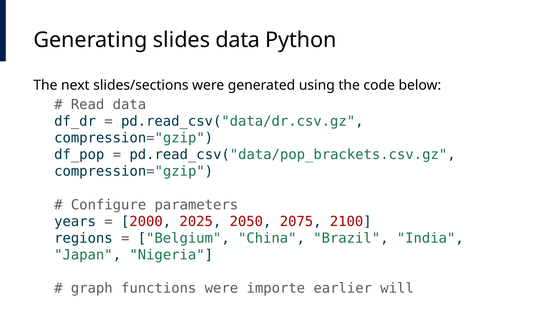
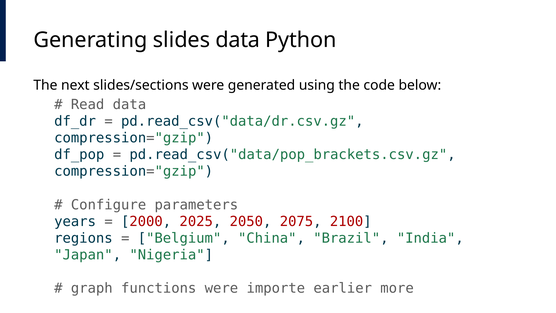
will: will -> more
